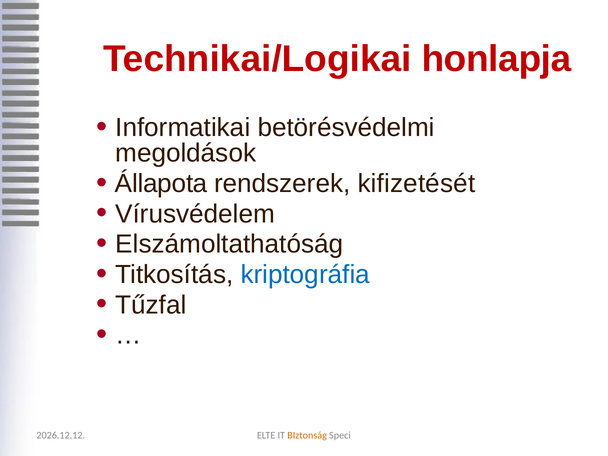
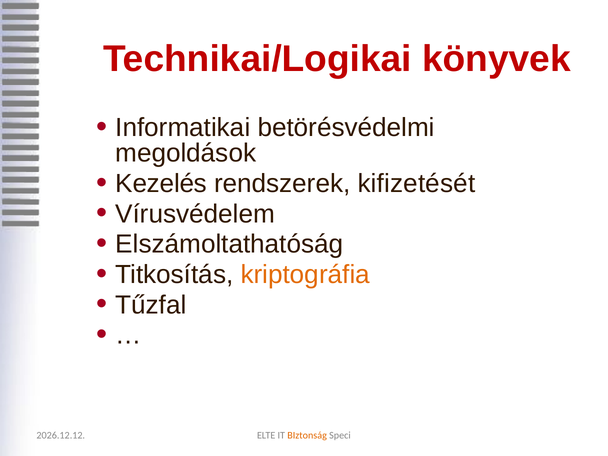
honlapja: honlapja -> könyvek
Állapota: Állapota -> Kezelés
kriptográfia colour: blue -> orange
